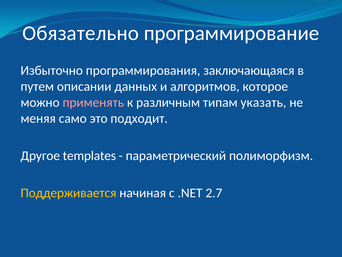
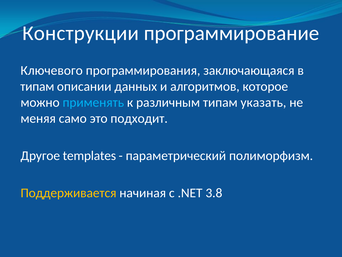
Обязательно: Обязательно -> Конструкции
Избыточно: Избыточно -> Ключевого
путем at (37, 86): путем -> типам
применять colour: pink -> light blue
2.7: 2.7 -> 3.8
